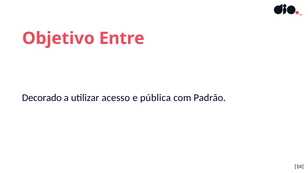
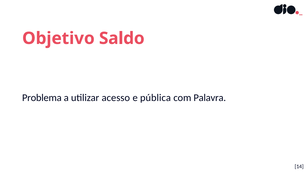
Entre: Entre -> Saldo
Decorado: Decorado -> Problema
Padrão: Padrão -> Palavra
